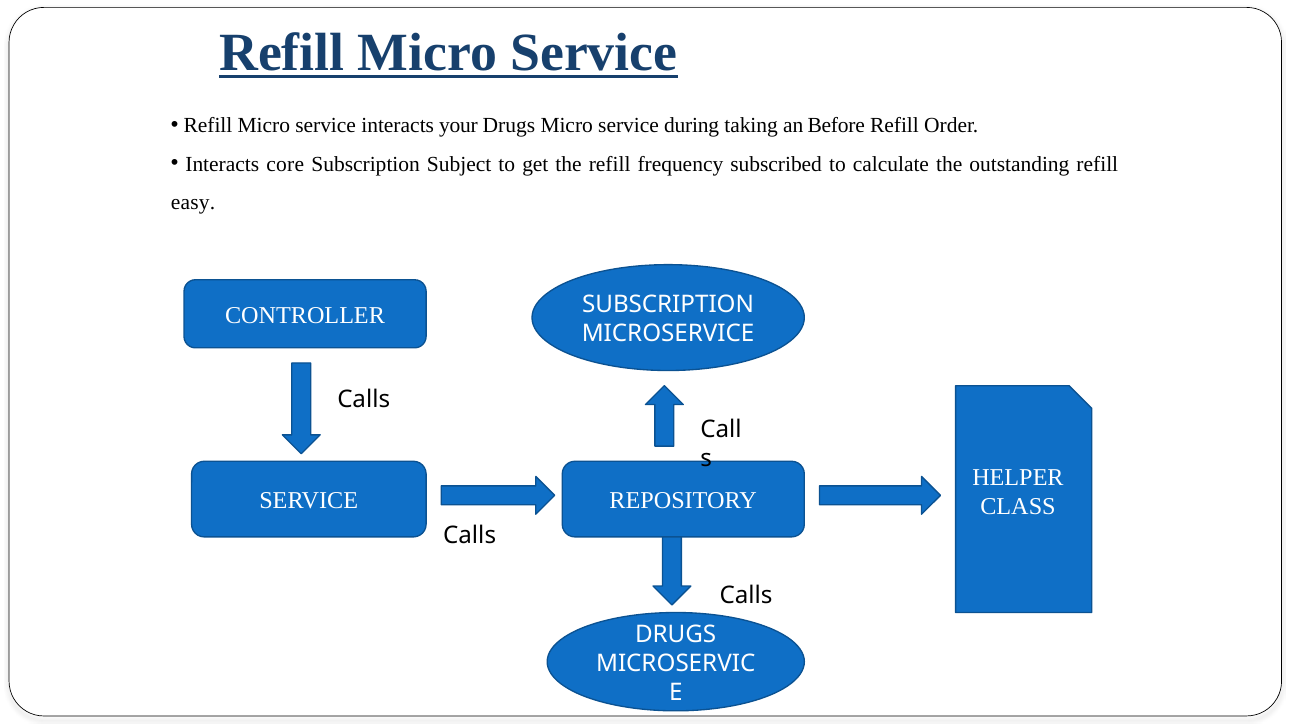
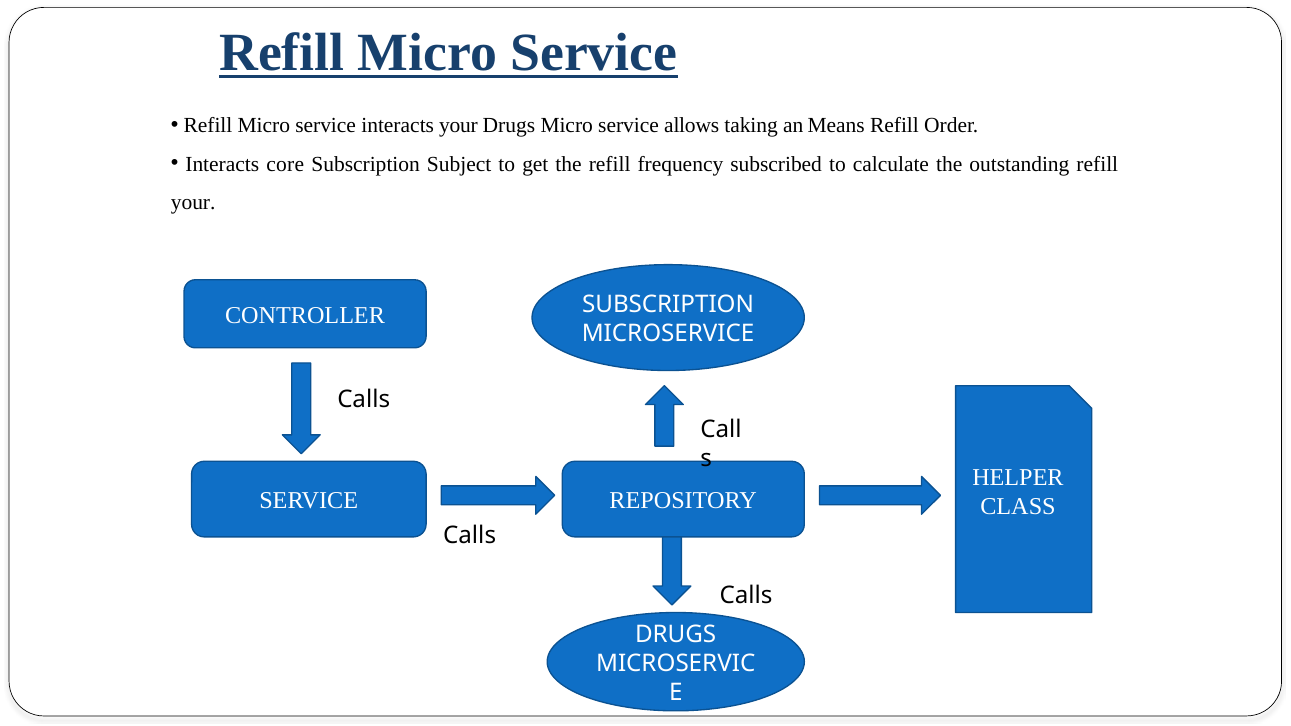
during: during -> allows
Before: Before -> Means
easy at (193, 203): easy -> your
